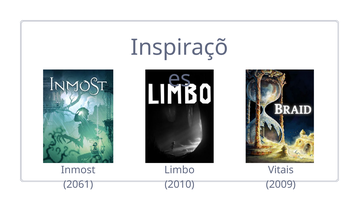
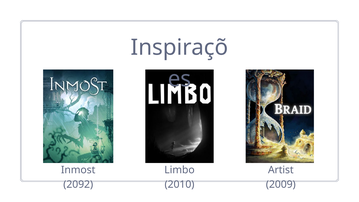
Vitais: Vitais -> Artist
2061: 2061 -> 2092
